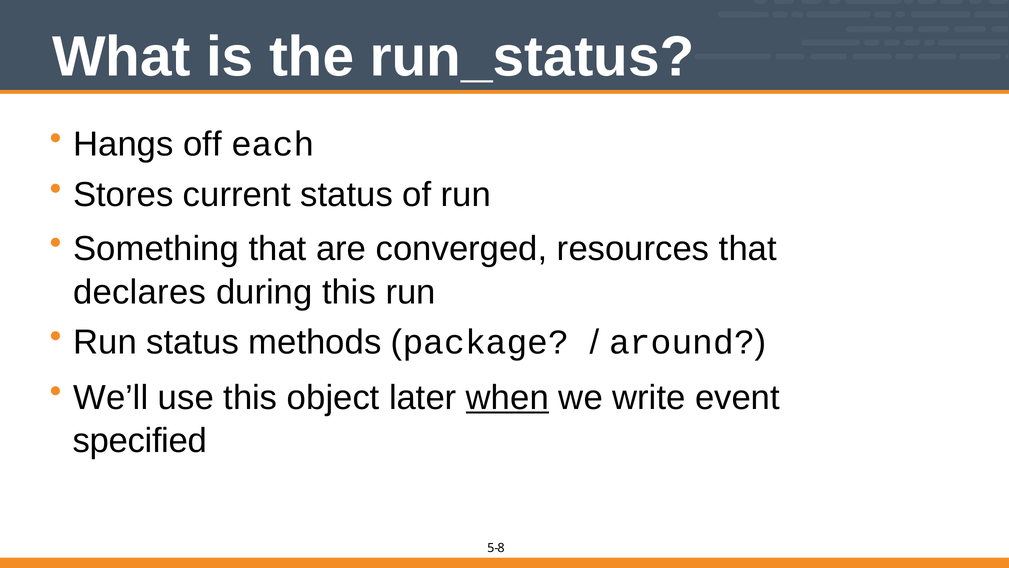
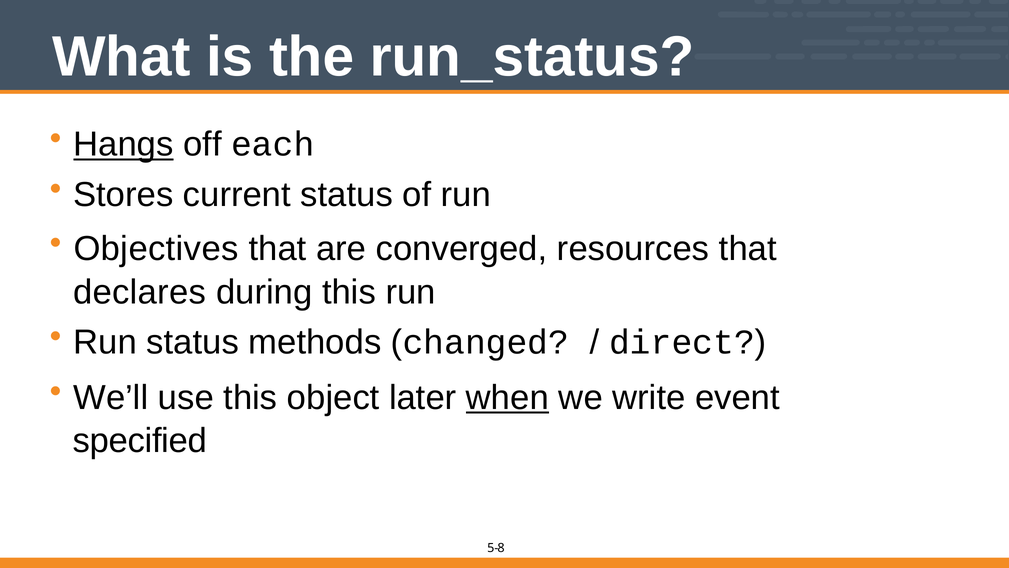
Hangs underline: none -> present
Something: Something -> Objectives
package: package -> changed
around: around -> direct
